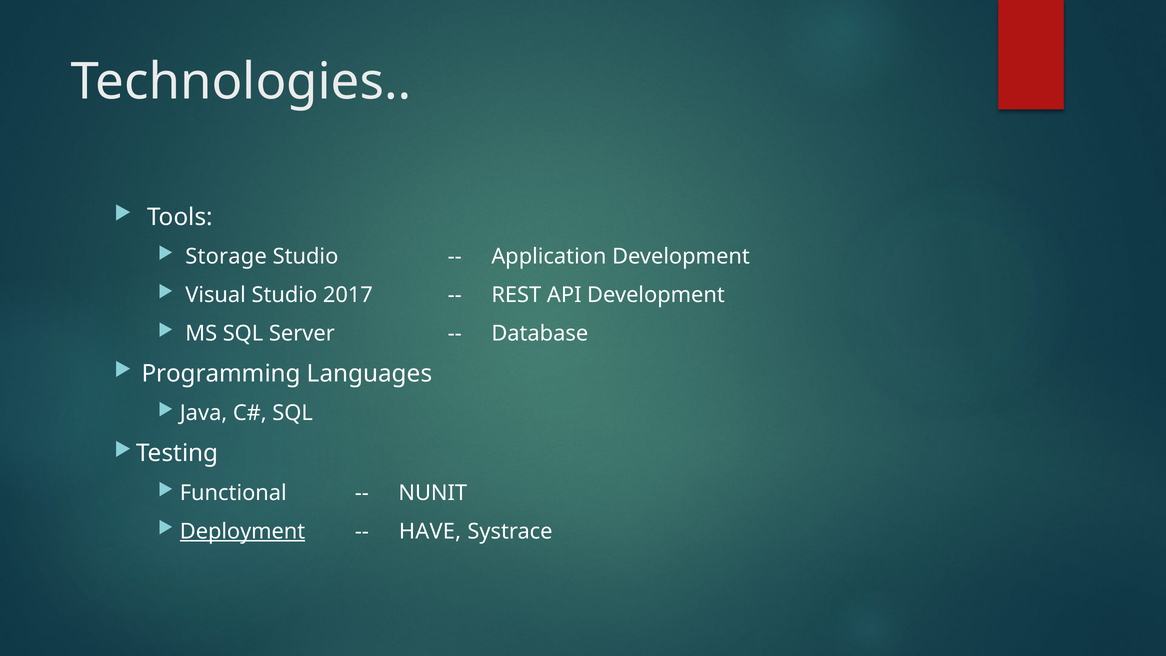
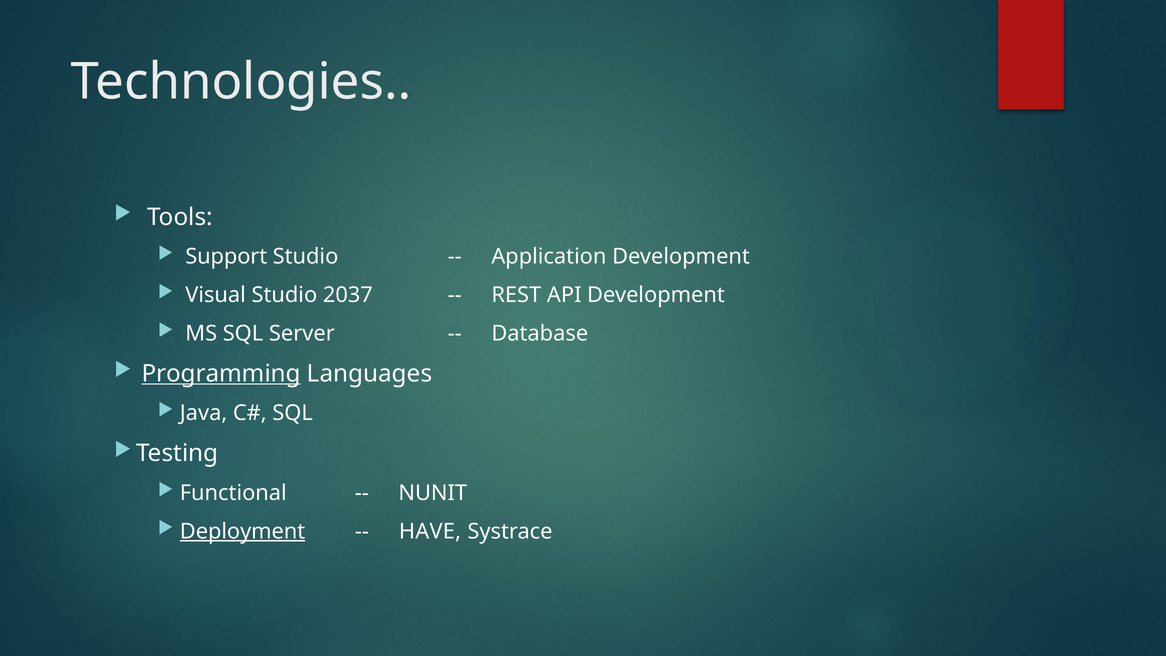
Storage: Storage -> Support
2017: 2017 -> 2037
Programming underline: none -> present
